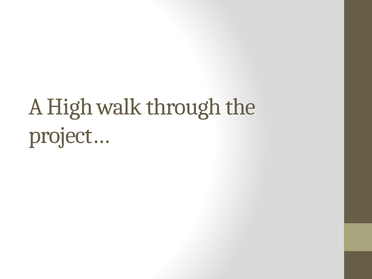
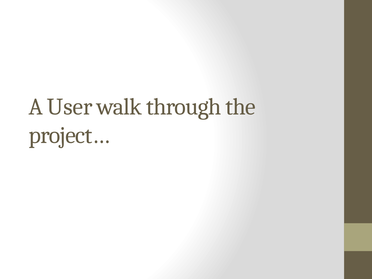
High: High -> User
